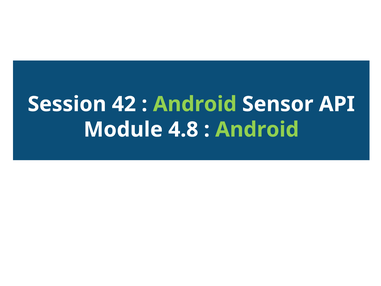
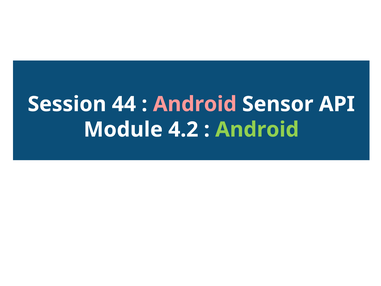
42: 42 -> 44
Android at (195, 104) colour: light green -> pink
4.8: 4.8 -> 4.2
